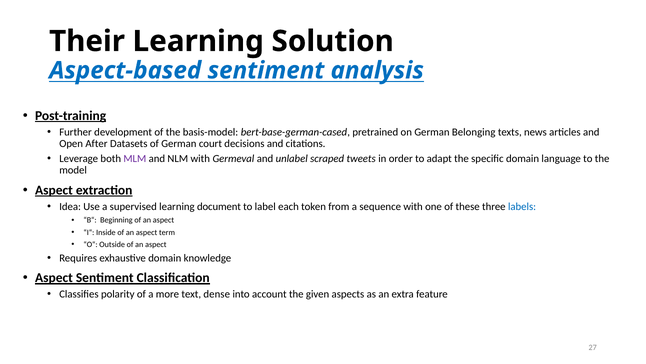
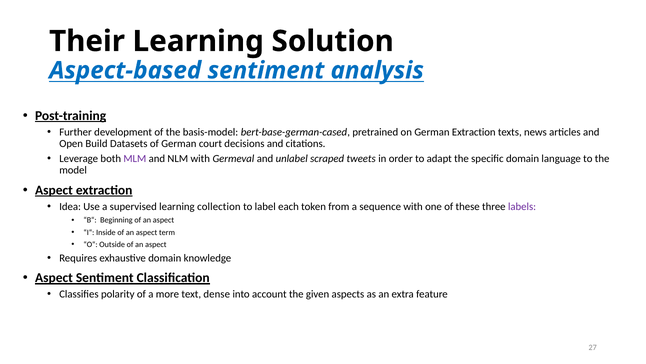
German Belonging: Belonging -> Extraction
After: After -> Build
document: document -> collection
labels colour: blue -> purple
